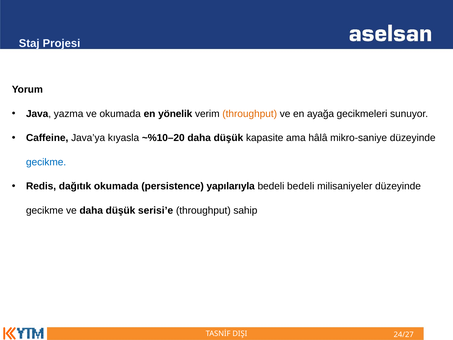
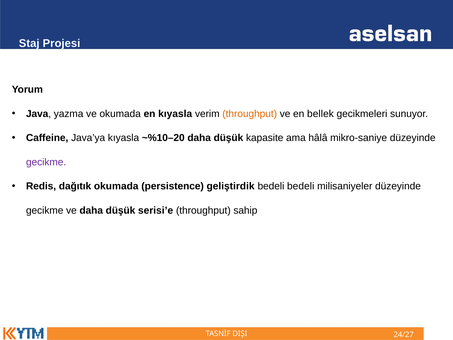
en yönelik: yönelik -> kıyasla
ayağa: ayağa -> bellek
gecikme at (46, 162) colour: blue -> purple
yapılarıyla: yapılarıyla -> geliştirdik
